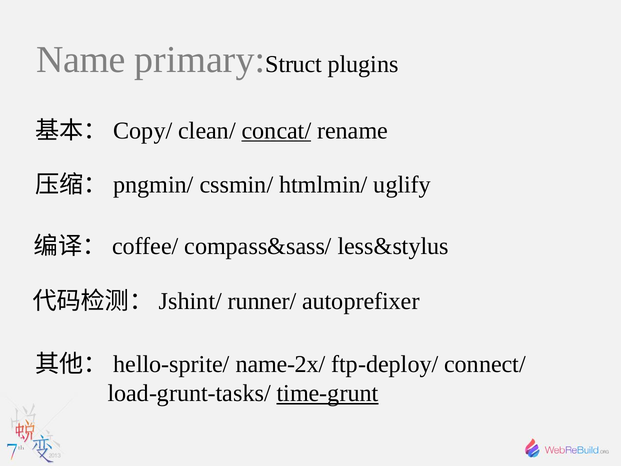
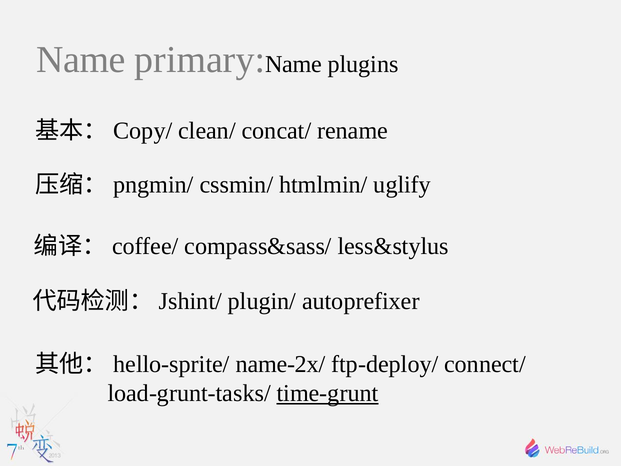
Struct at (294, 64): Struct -> Name
concat/ underline: present -> none
runner/: runner/ -> plugin/
